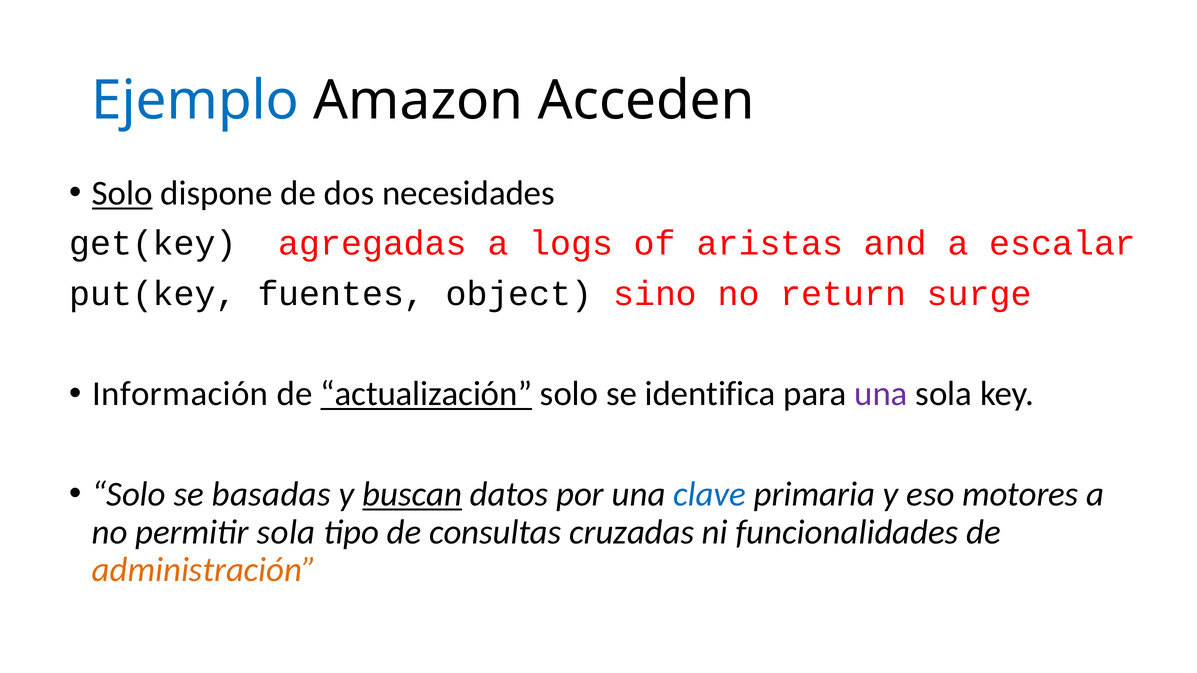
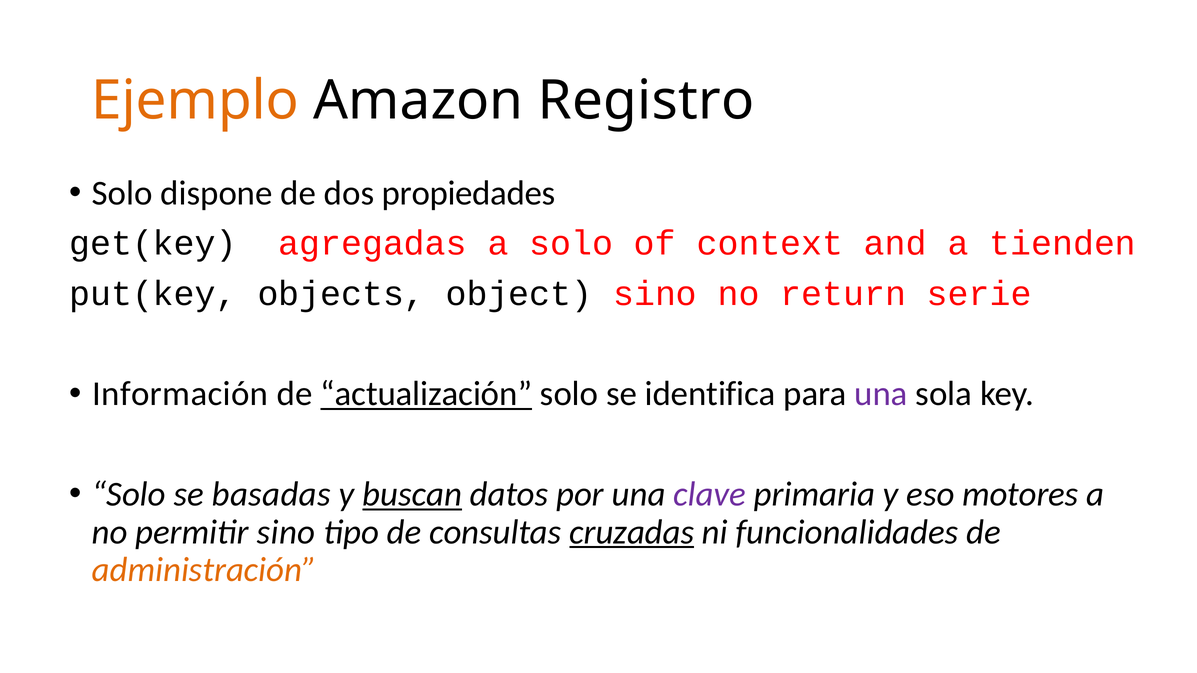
Ejemplo colour: blue -> orange
Acceden: Acceden -> Registro
Solo at (122, 193) underline: present -> none
necesidades: necesidades -> propiedades
a logs: logs -> solo
aristas: aristas -> context
escalar: escalar -> tienden
fuentes: fuentes -> objects
surge: surge -> serie
clave colour: blue -> purple
permitir sola: sola -> sino
cruzadas underline: none -> present
